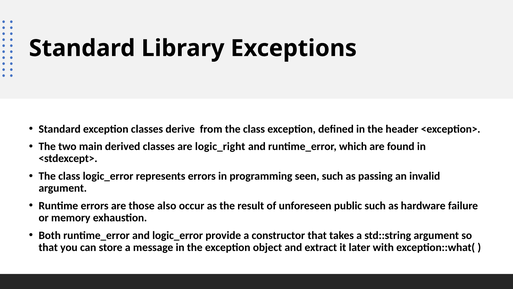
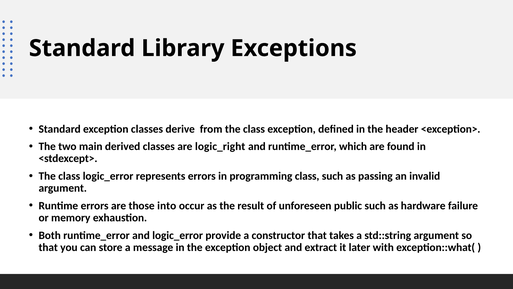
programming seen: seen -> class
also: also -> into
